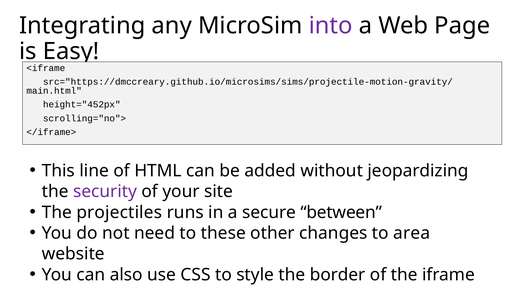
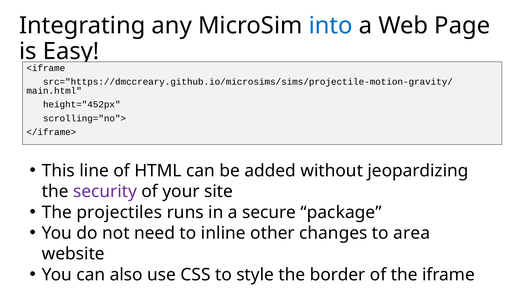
into colour: purple -> blue
between: between -> package
these: these -> inline
